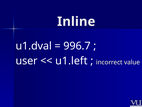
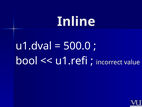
996.7: 996.7 -> 500.0
user: user -> bool
u1.left: u1.left -> u1.refi
